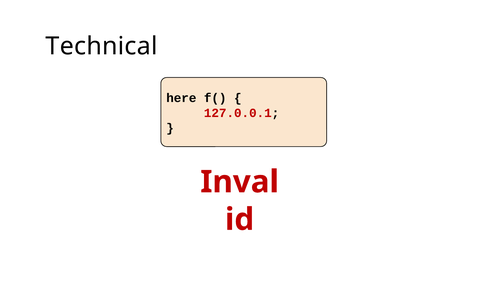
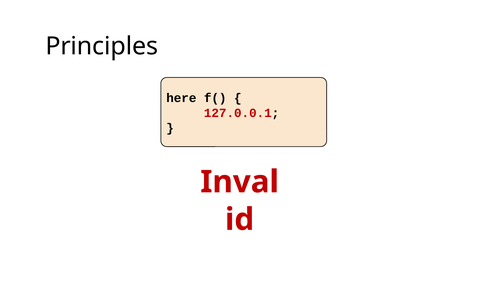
Technical: Technical -> Principles
